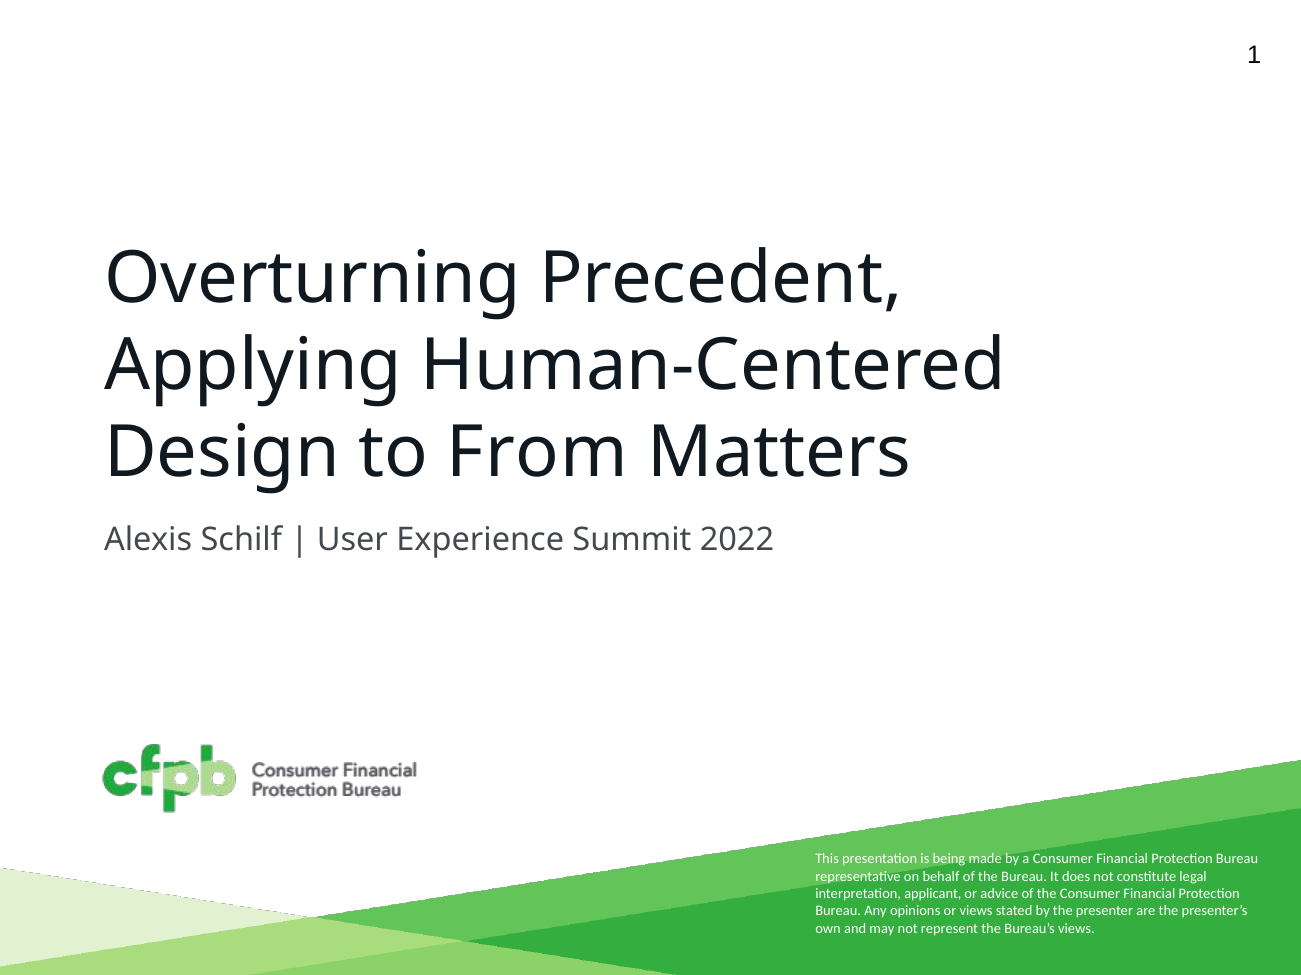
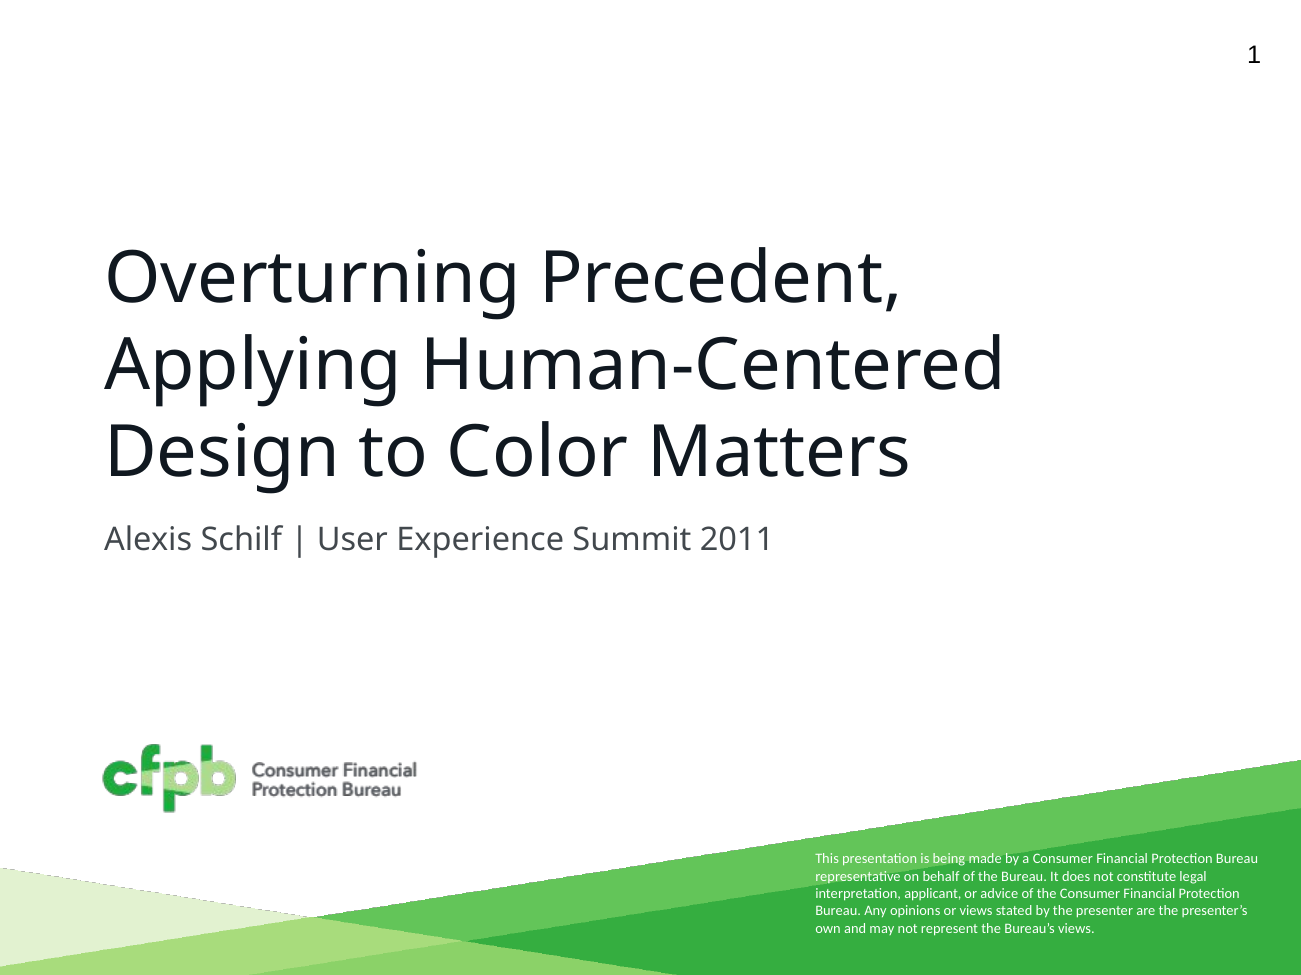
From: From -> Color
2022: 2022 -> 2011
